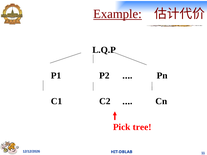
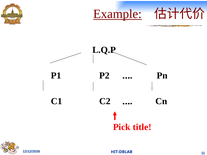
tree: tree -> title
